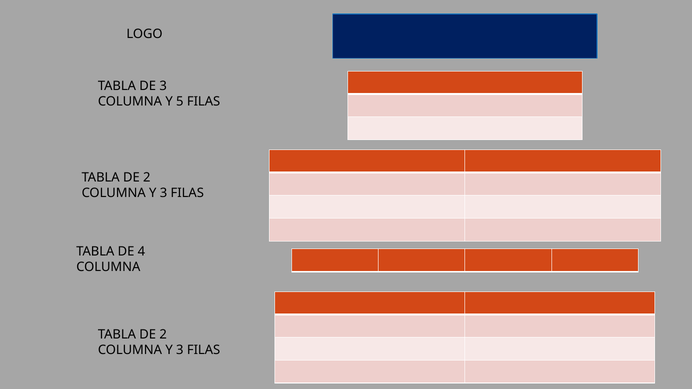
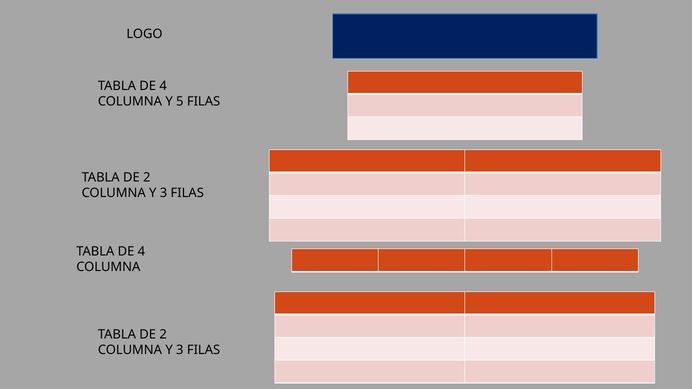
3 at (163, 86): 3 -> 4
